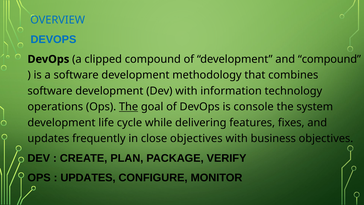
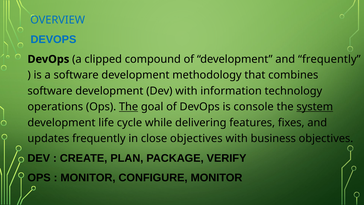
and compound: compound -> frequently
system underline: none -> present
UPDATES at (88, 178): UPDATES -> MONITOR
